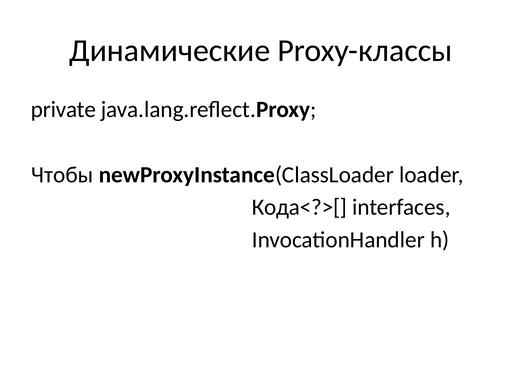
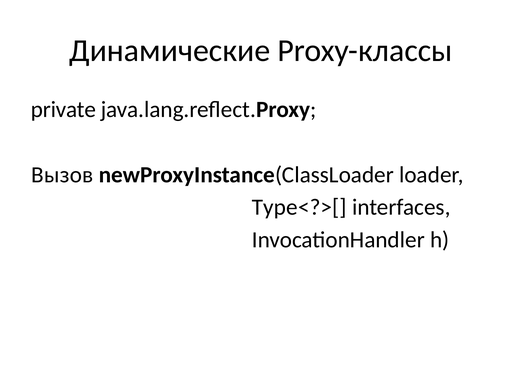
Чтобы: Чтобы -> Вызов
Кода<?>[: Кода<?>[ -> Type<?>[
